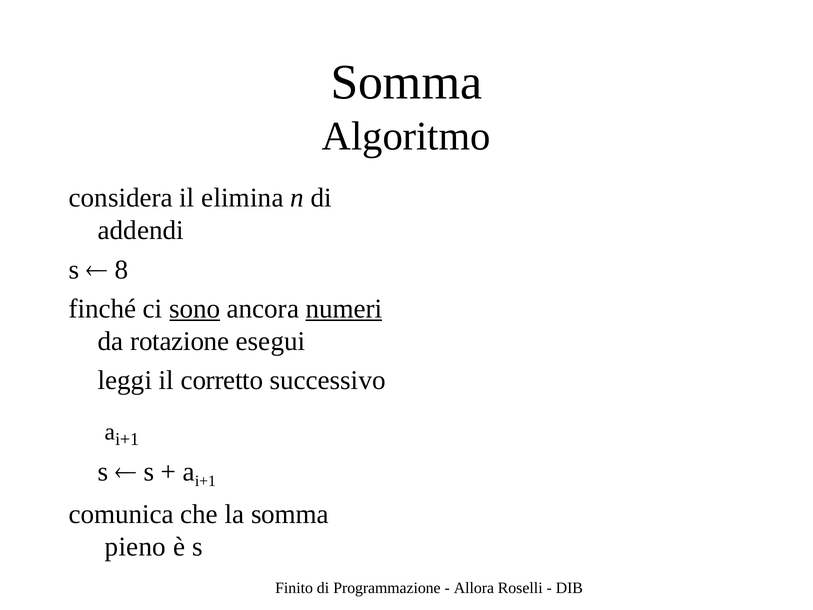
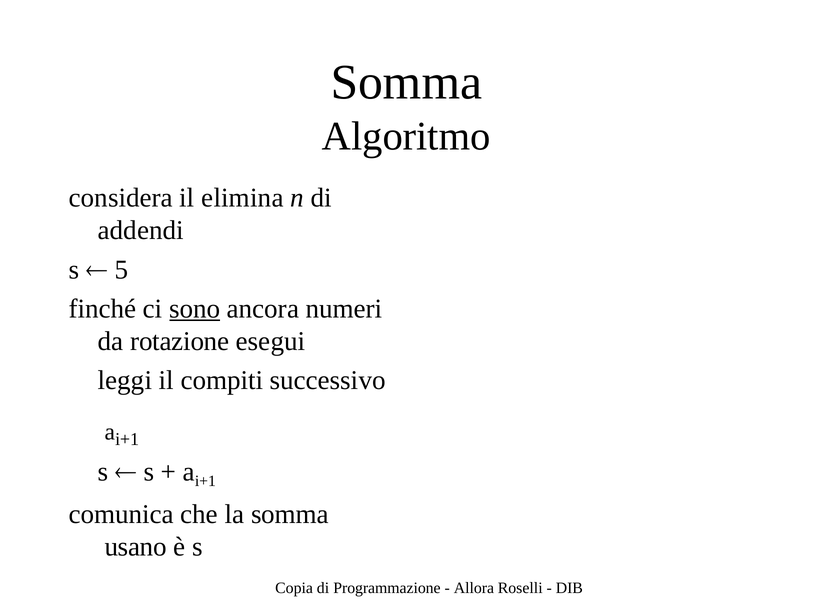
8: 8 -> 5
numeri underline: present -> none
corretto: corretto -> compiti
pieno: pieno -> usano
Finito: Finito -> Copia
